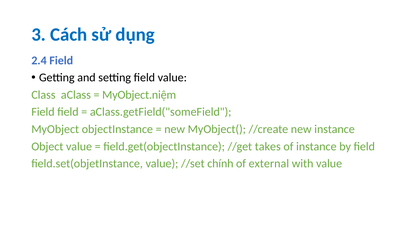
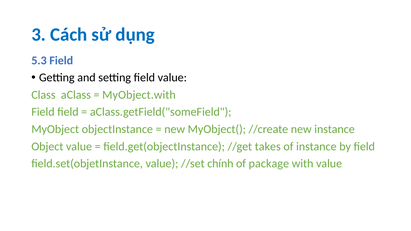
2.4: 2.4 -> 5.3
MyObject.niệm: MyObject.niệm -> MyObject.with
external: external -> package
